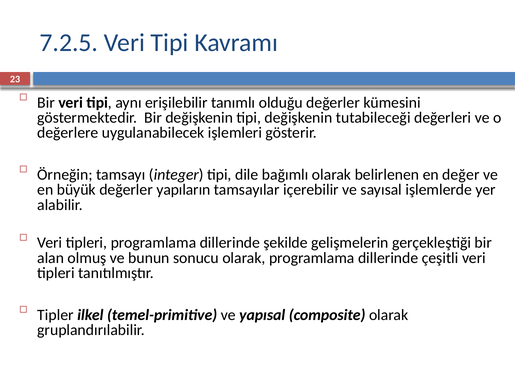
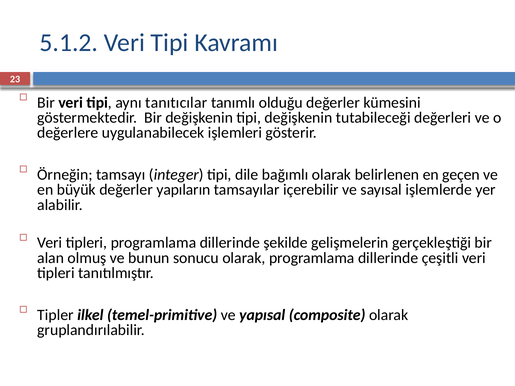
7.2.5: 7.2.5 -> 5.1.2
erişilebilir: erişilebilir -> tanıtıcılar
değer: değer -> geçen
